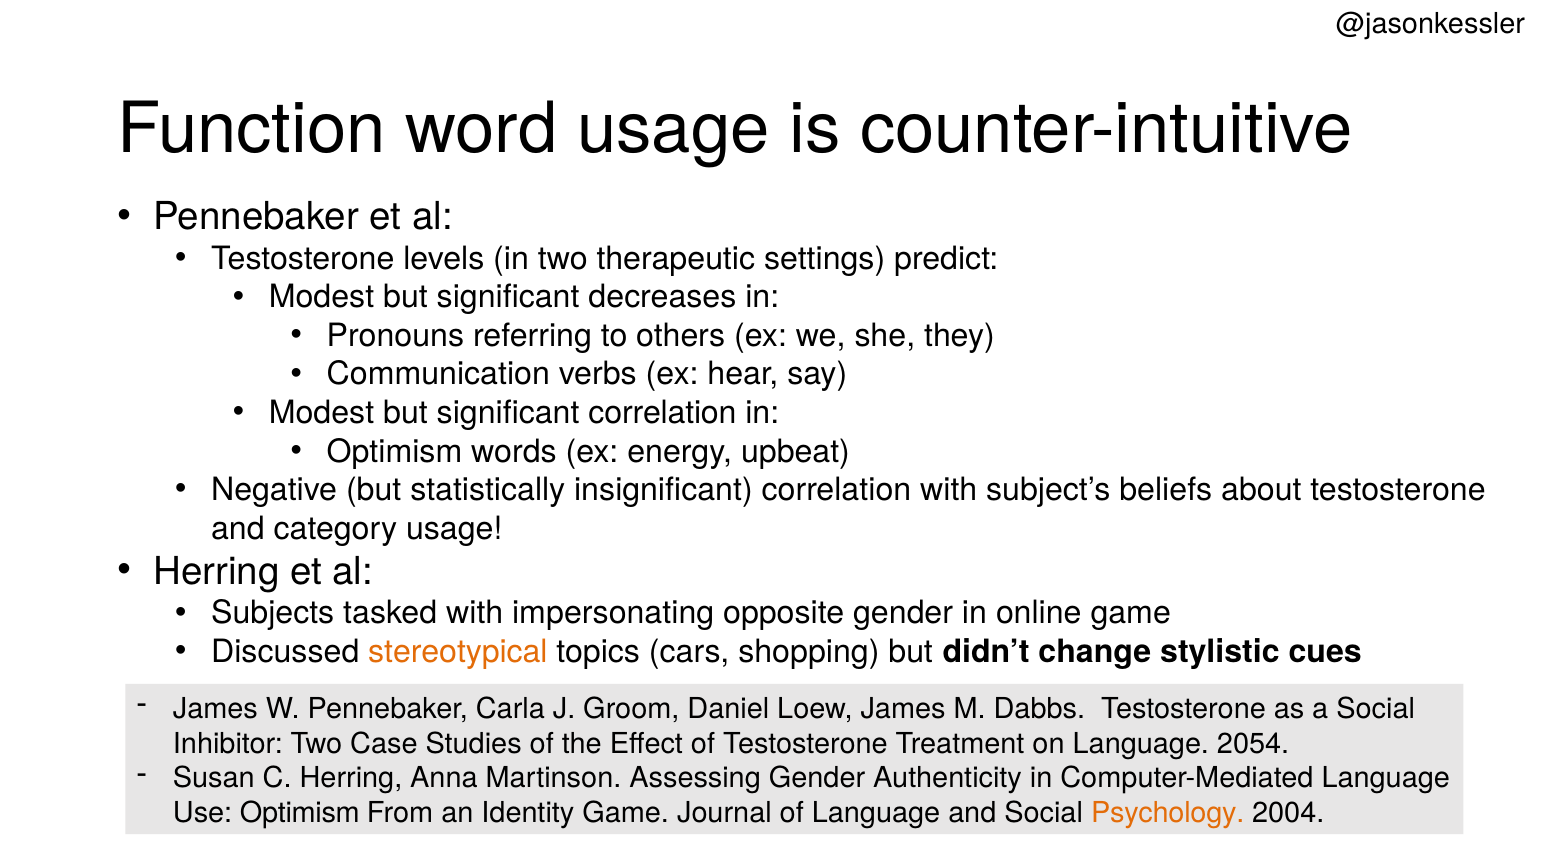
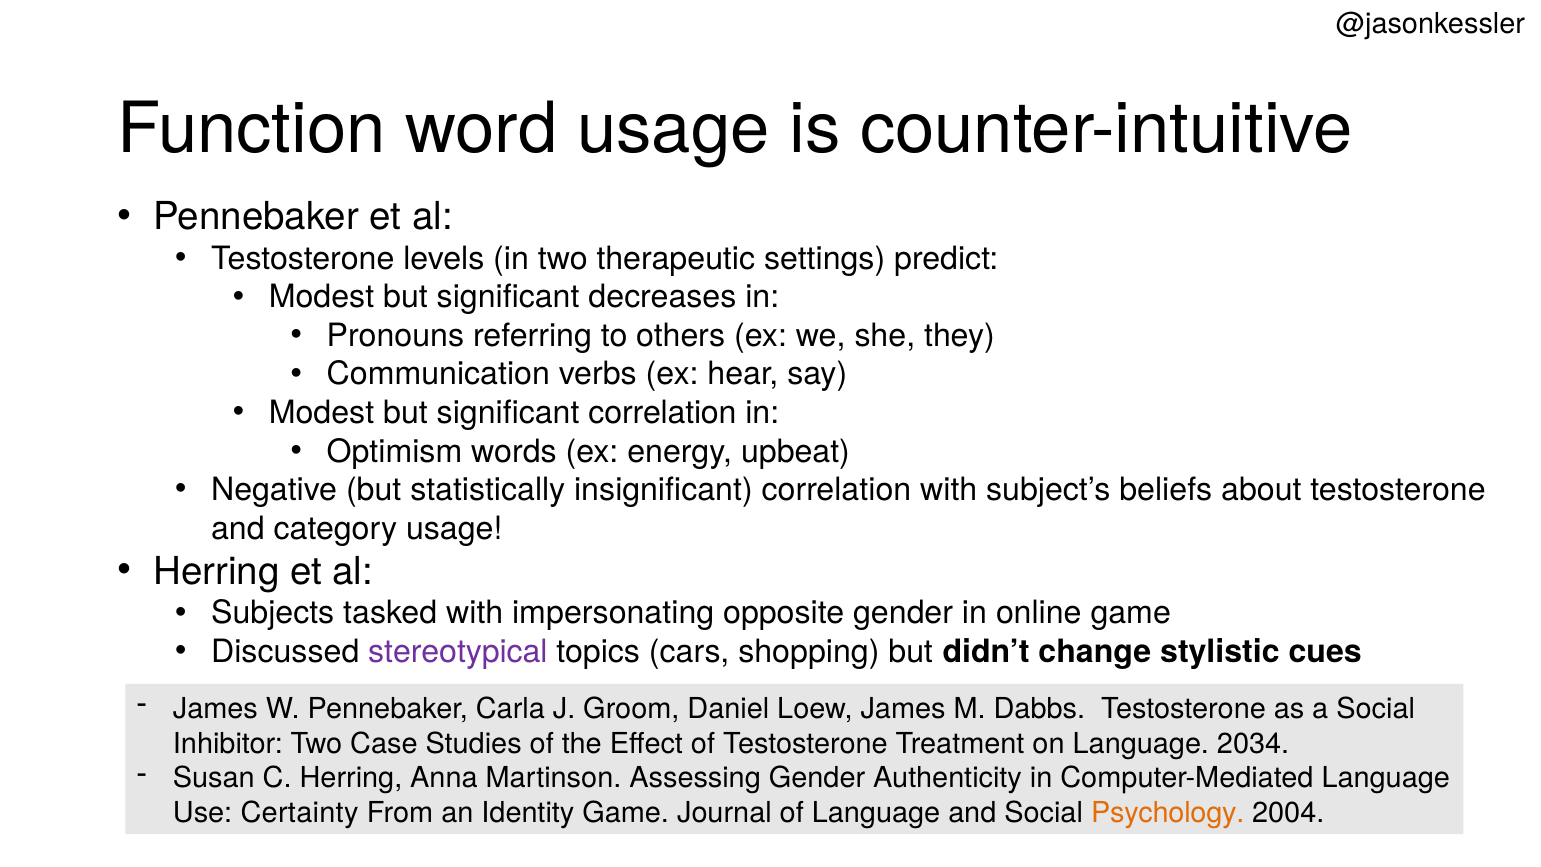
stereotypical colour: orange -> purple
2054: 2054 -> 2034
Use Optimism: Optimism -> Certainty
